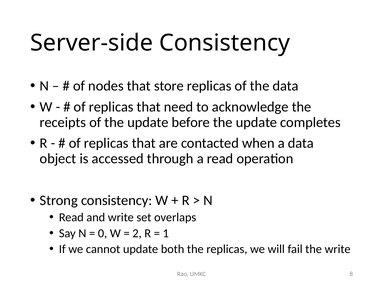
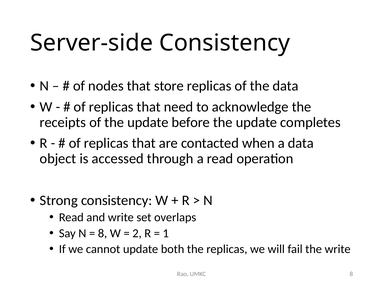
0 at (103, 233): 0 -> 8
